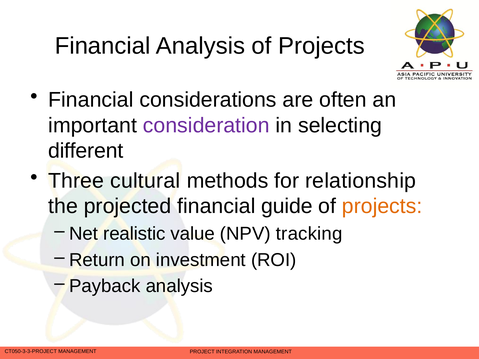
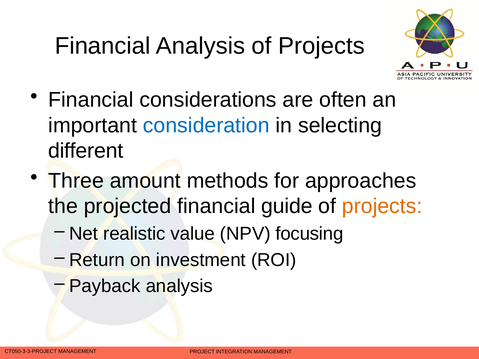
consideration colour: purple -> blue
cultural: cultural -> amount
relationship: relationship -> approaches
tracking: tracking -> focusing
